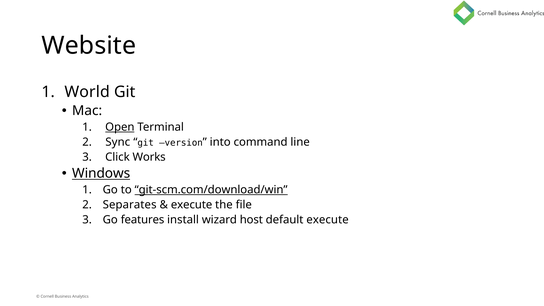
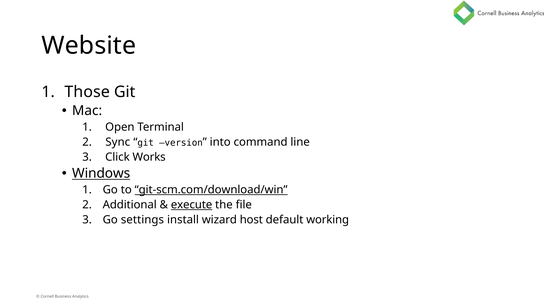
World: World -> Those
Open underline: present -> none
Separates: Separates -> Additional
execute at (192, 205) underline: none -> present
features: features -> settings
default execute: execute -> working
